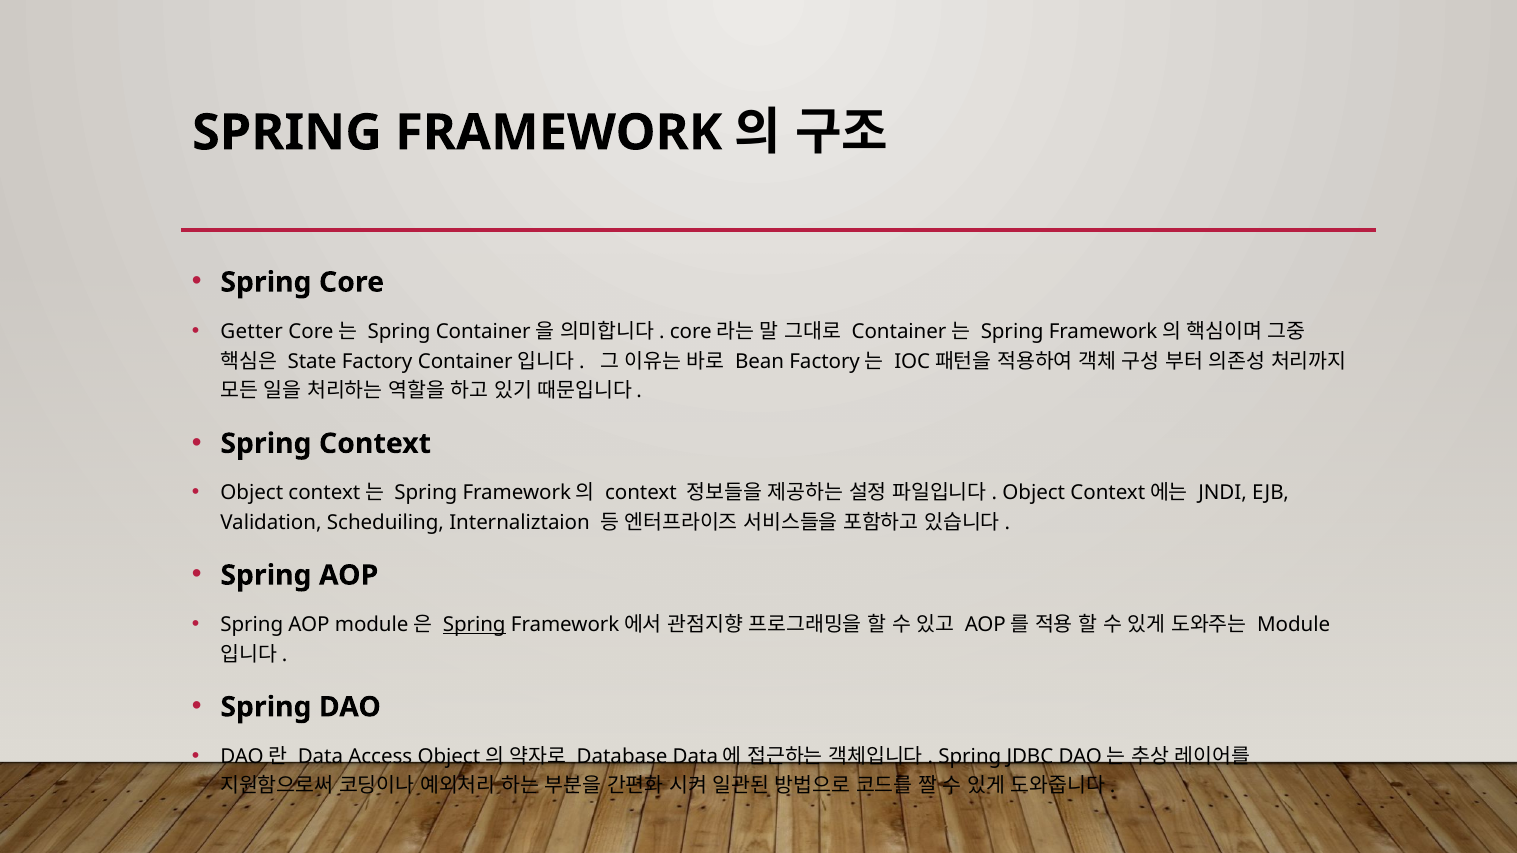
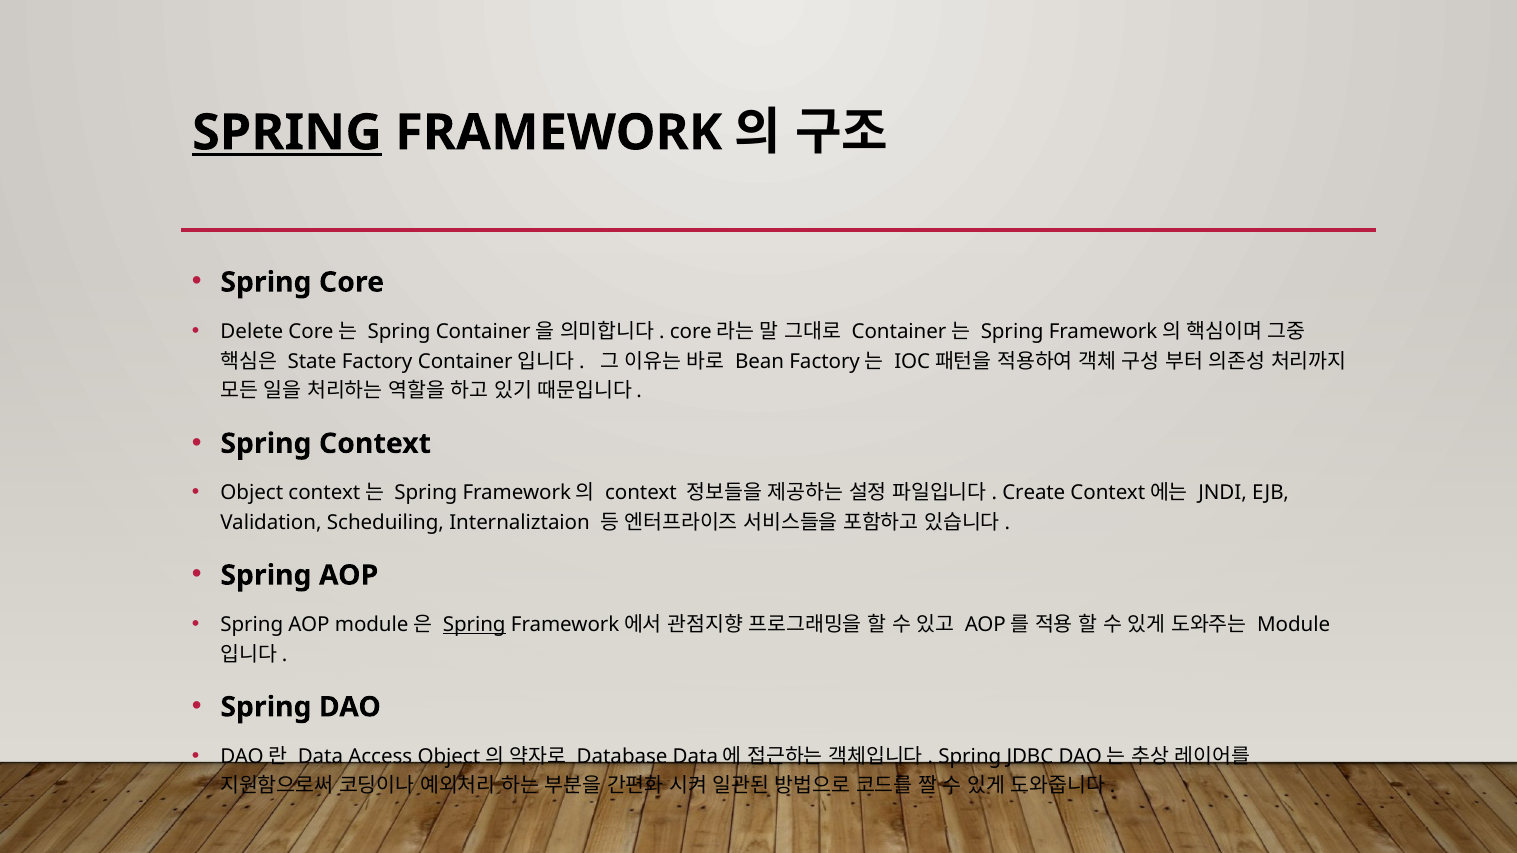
SPRING at (287, 133) underline: none -> present
Getter: Getter -> Delete
Object at (1034, 493): Object -> Create
